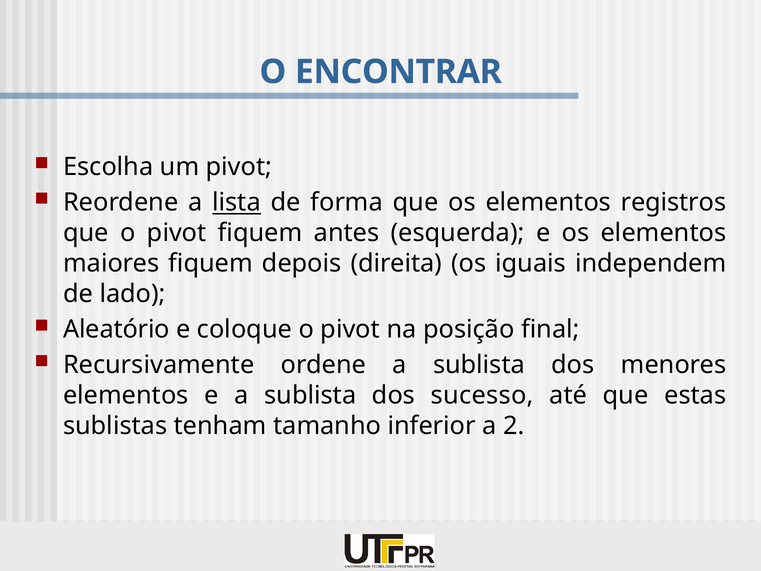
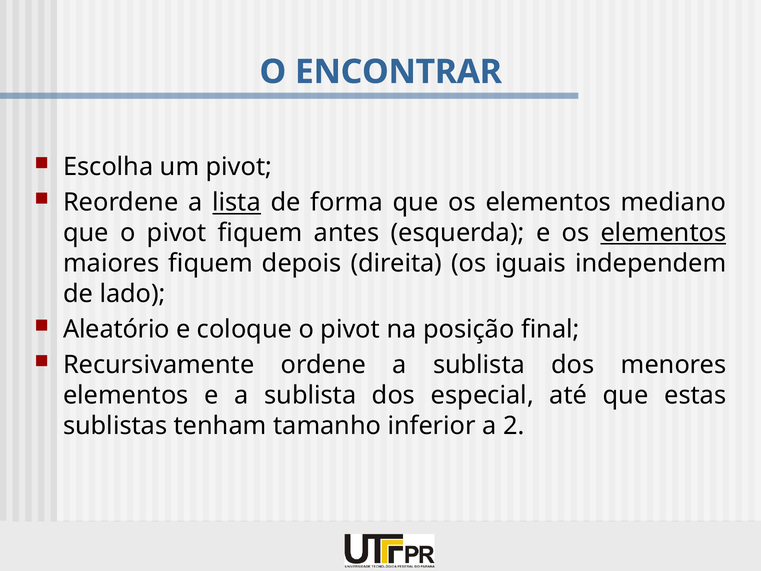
registros: registros -> mediano
elementos at (663, 233) underline: none -> present
sucesso: sucesso -> especial
